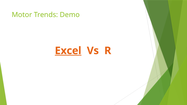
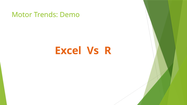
Excel underline: present -> none
